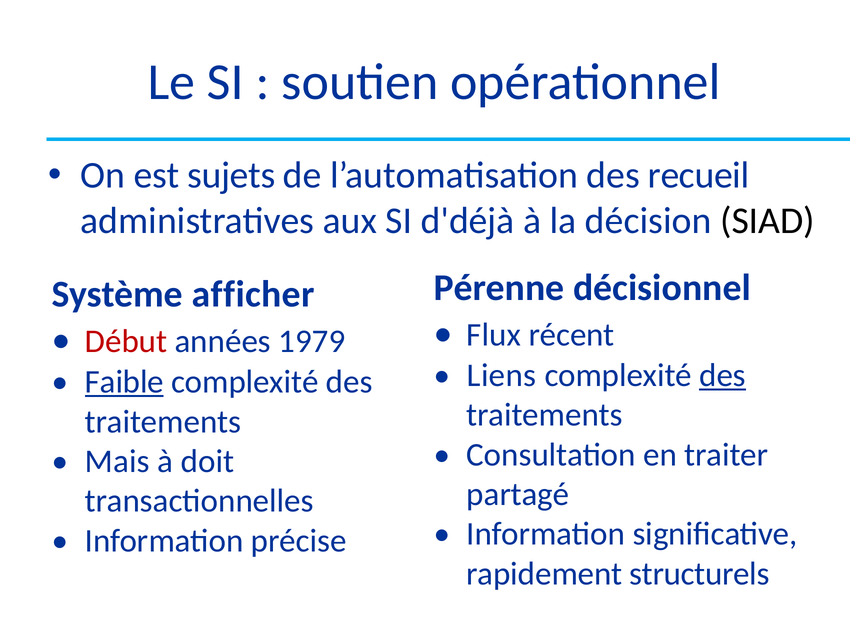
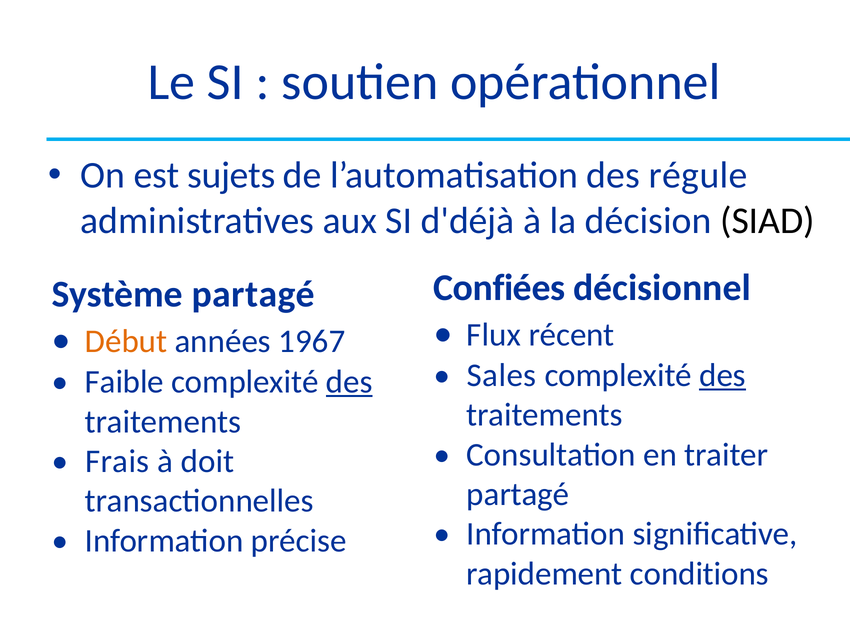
recueil: recueil -> régule
Pérenne: Pérenne -> Confiées
Système afficher: afficher -> partagé
Début colour: red -> orange
1979: 1979 -> 1967
Liens: Liens -> Sales
Faible underline: present -> none
des at (349, 382) underline: none -> present
Mais: Mais -> Frais
structurels: structurels -> conditions
